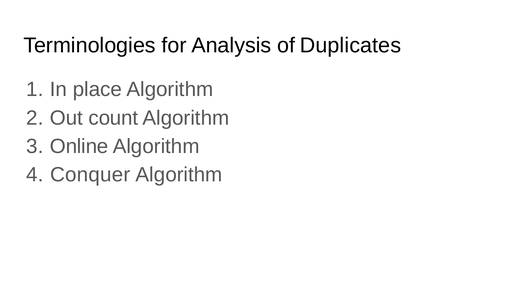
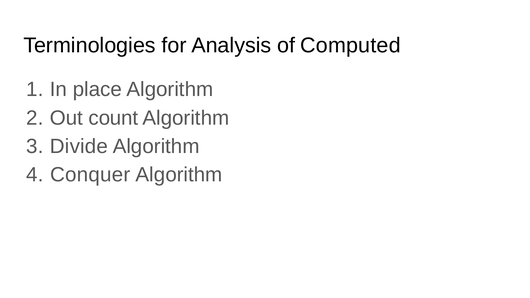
Duplicates: Duplicates -> Computed
Online: Online -> Divide
